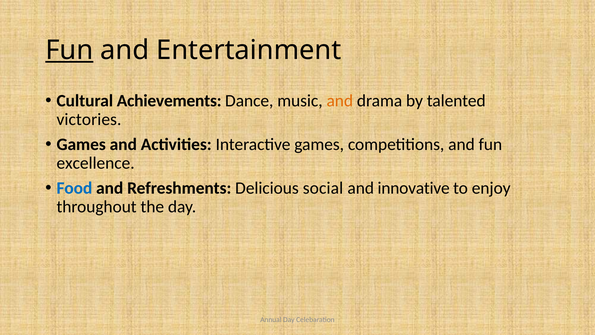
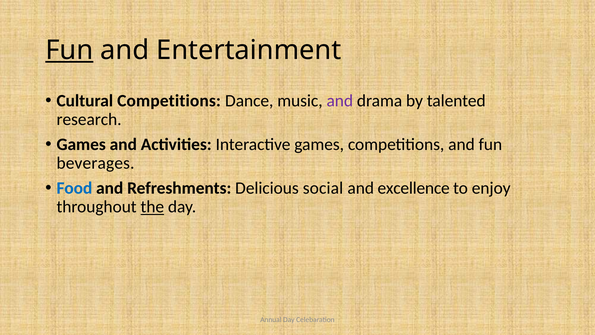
Cultural Achievements: Achievements -> Competitions
and at (340, 101) colour: orange -> purple
victories: victories -> research
excellence: excellence -> beverages
innovative: innovative -> excellence
the underline: none -> present
